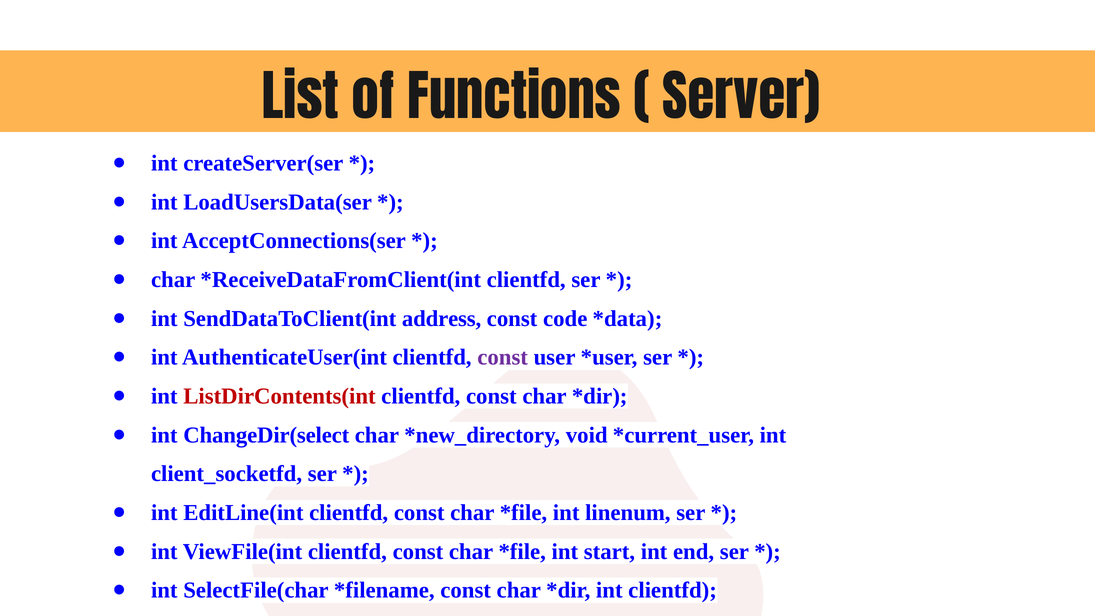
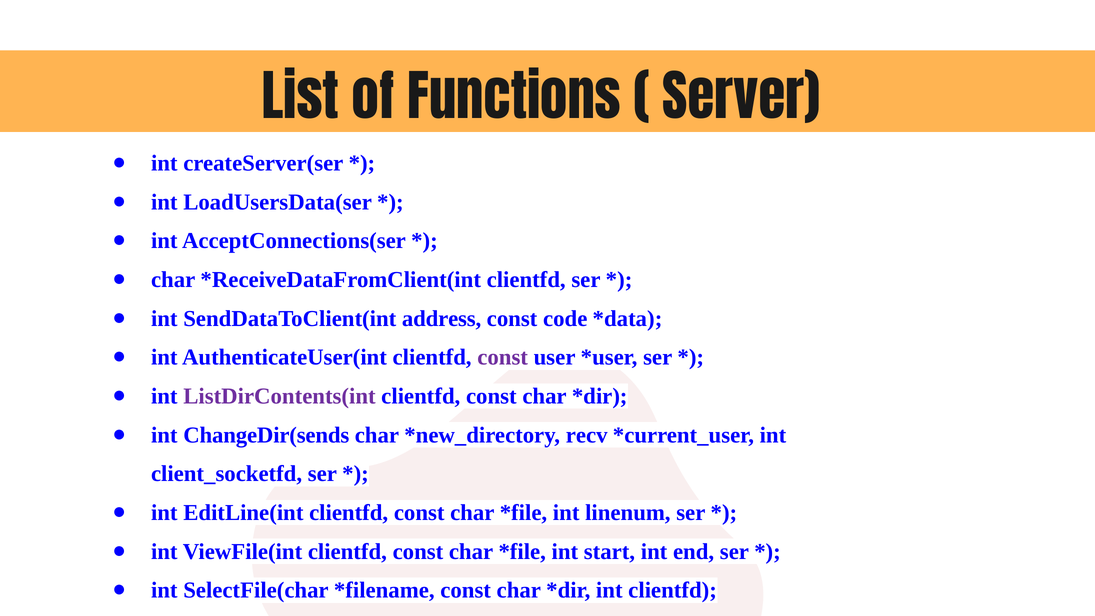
ListDirContents(int colour: red -> purple
ChangeDir(select: ChangeDir(select -> ChangeDir(sends
void: void -> recv
